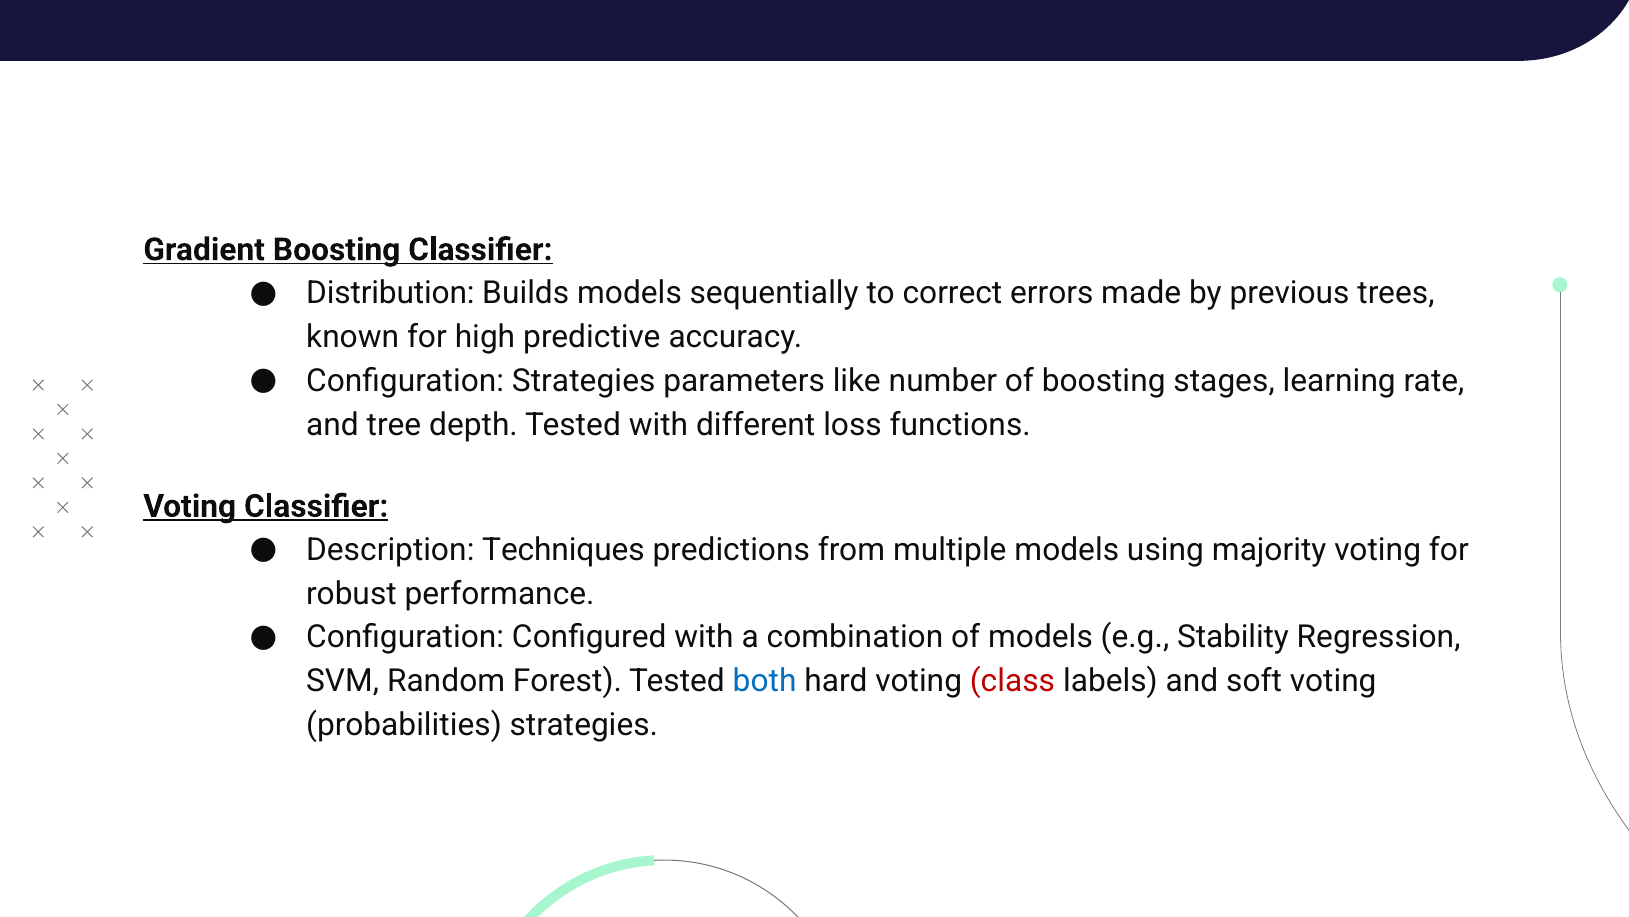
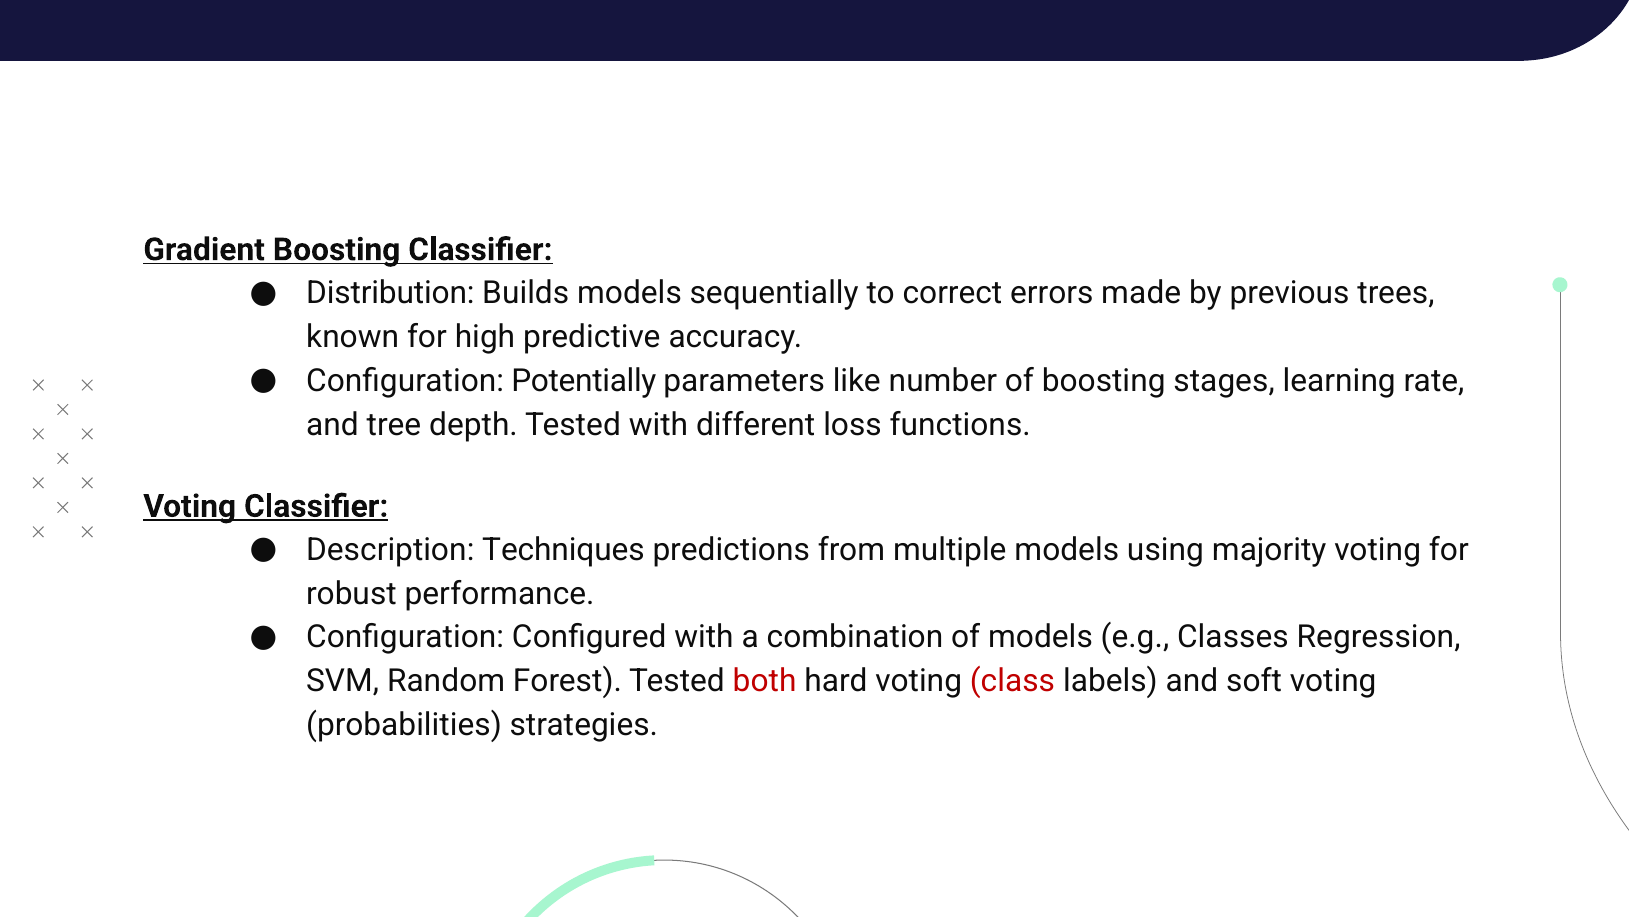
Configuration Strategies: Strategies -> Potentially
Stability: Stability -> Classes
both colour: blue -> red
